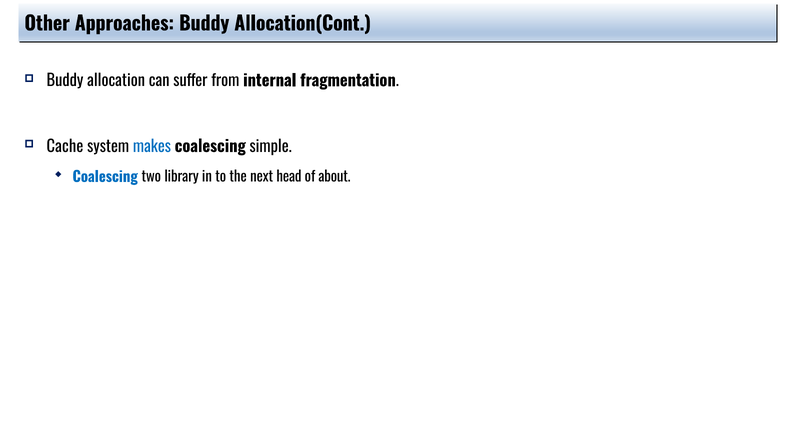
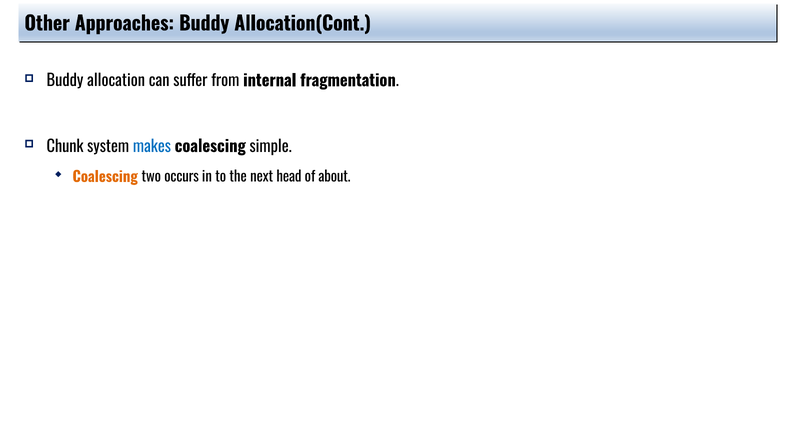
Cache: Cache -> Chunk
Coalescing at (105, 177) colour: blue -> orange
library: library -> occurs
